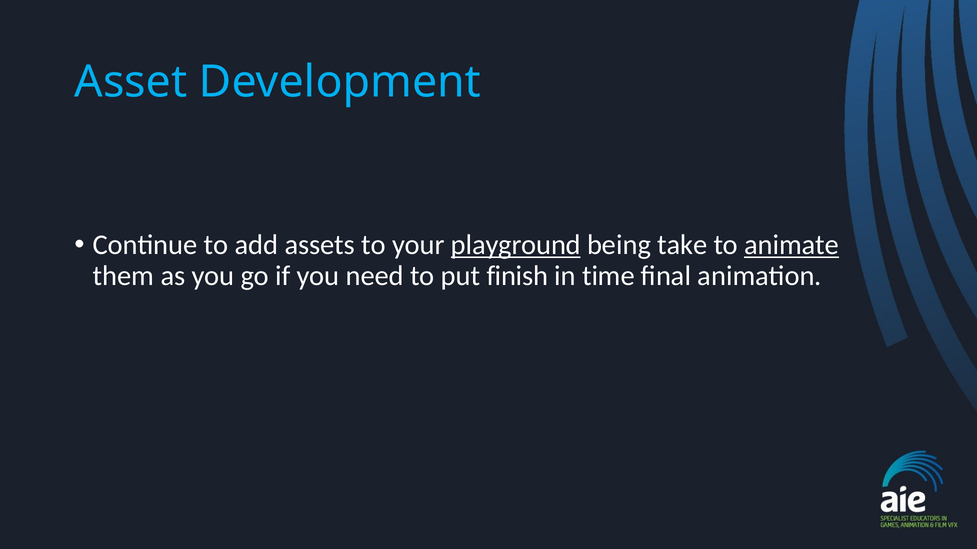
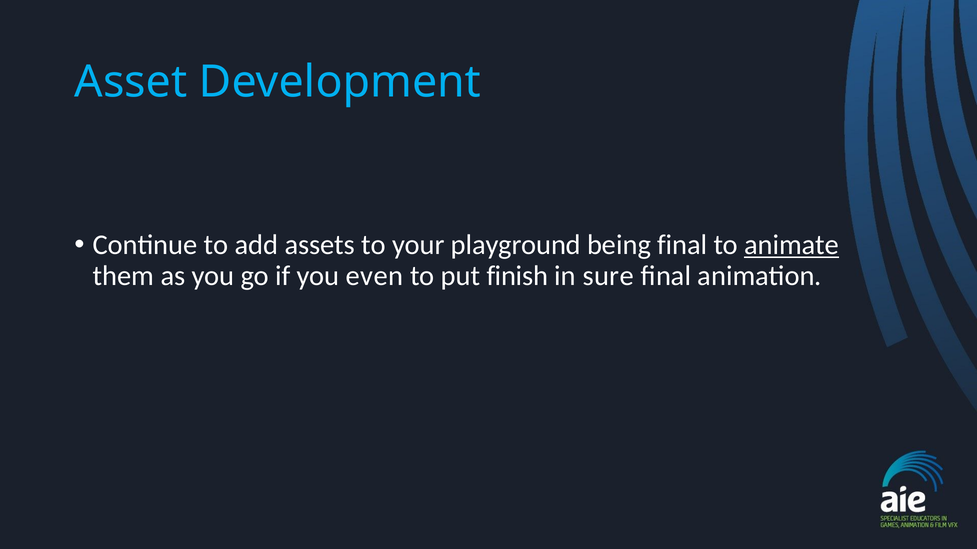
playground underline: present -> none
being take: take -> final
need: need -> even
time: time -> sure
